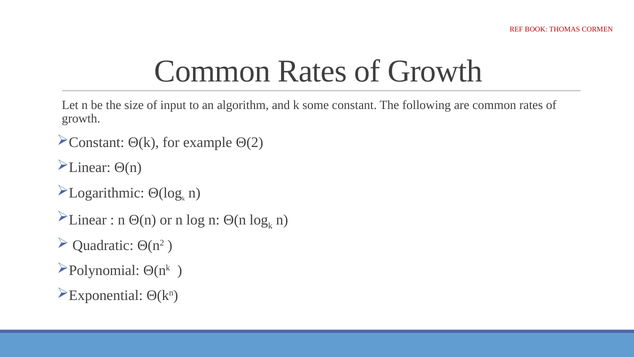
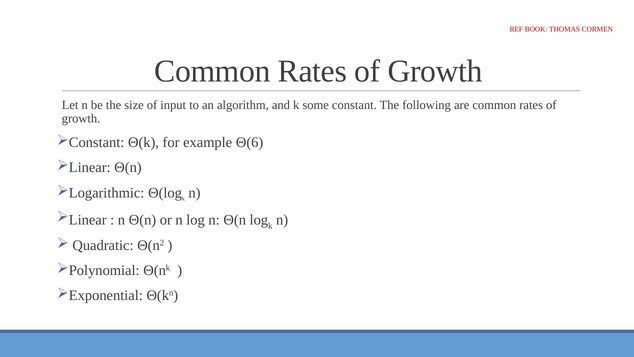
Θ(2: Θ(2 -> Θ(6
